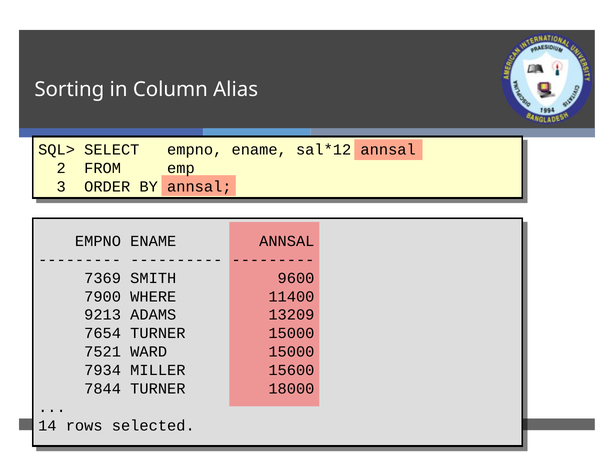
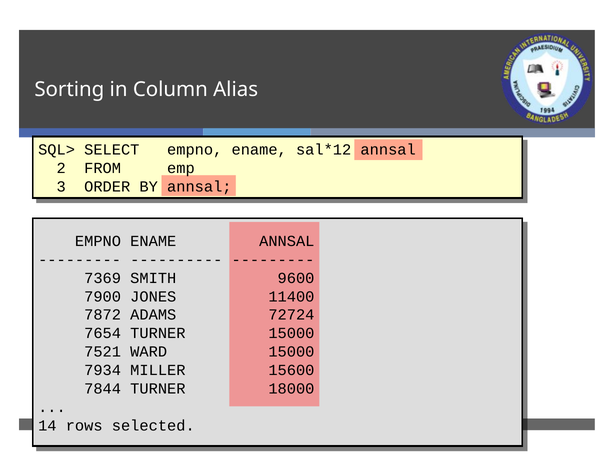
WHERE: WHERE -> JONES
9213: 9213 -> 7872
13209: 13209 -> 72724
